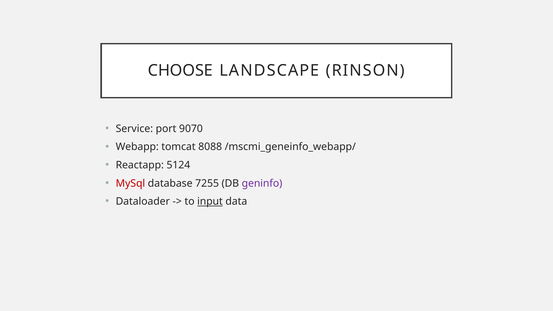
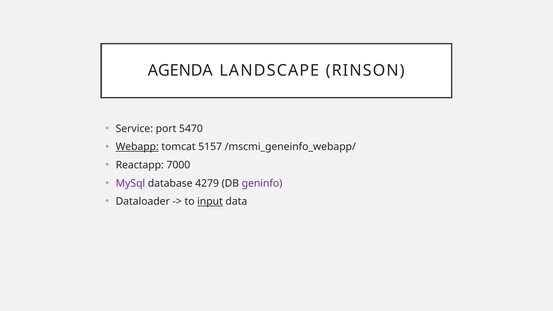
CHOOSE: CHOOSE -> AGENDA
9070: 9070 -> 5470
Webapp underline: none -> present
8088: 8088 -> 5157
5124: 5124 -> 7000
MySql colour: red -> purple
7255: 7255 -> 4279
